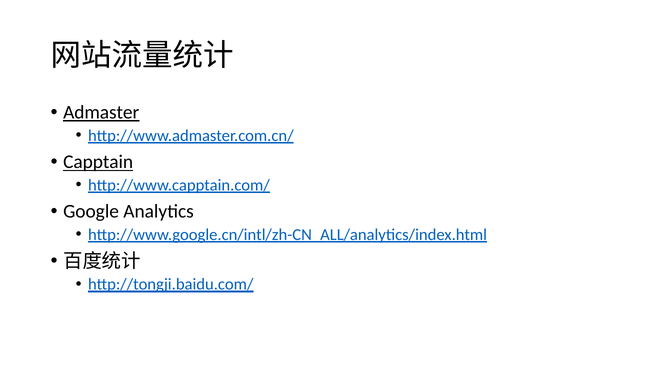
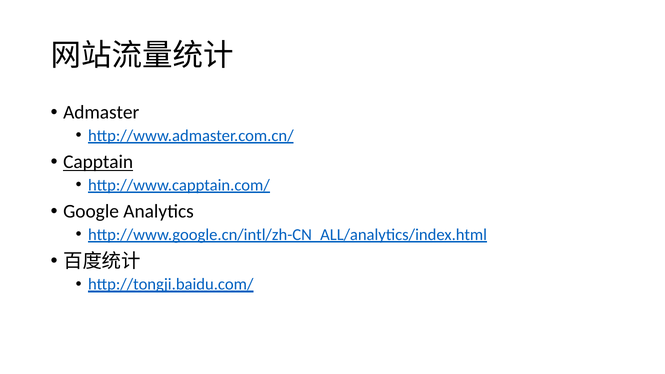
Admaster underline: present -> none
